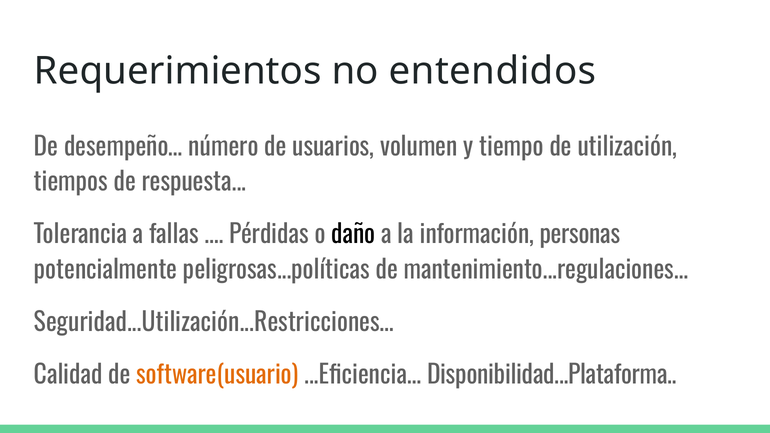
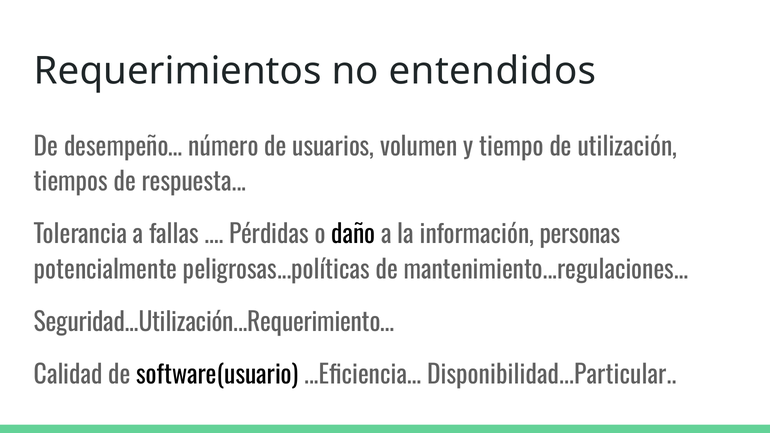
Seguridad...Utilización...Restricciones…: Seguridad...Utilización...Restricciones… -> Seguridad...Utilización...Requerimiento…
software(usuario colour: orange -> black
Disponibilidad...Plataforma: Disponibilidad...Plataforma -> Disponibilidad...Particular
